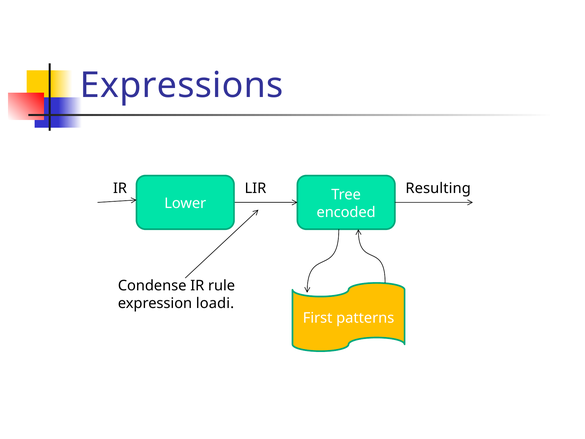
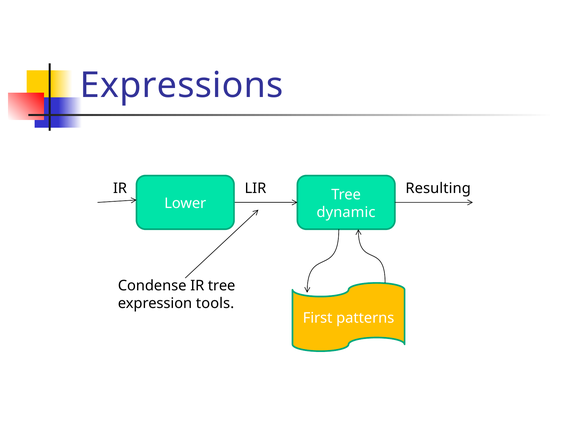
encoded: encoded -> dynamic
IR rule: rule -> tree
loadi: loadi -> tools
